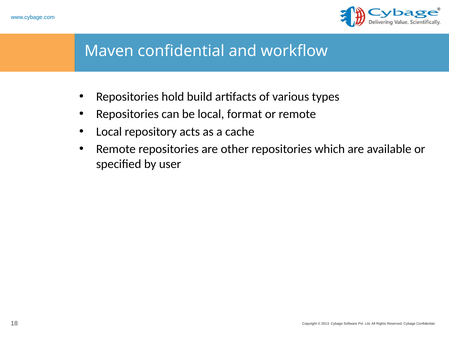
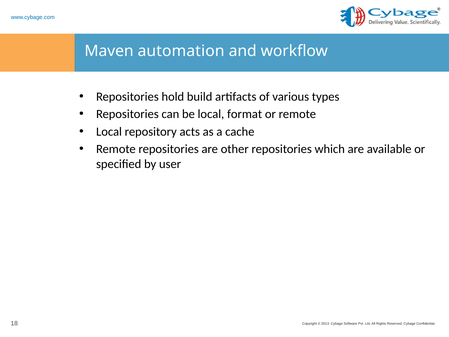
Maven confidential: confidential -> automation
